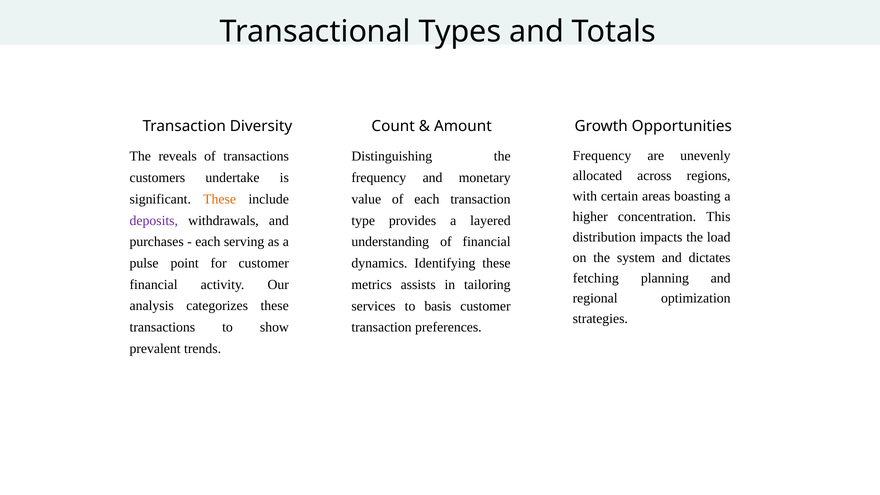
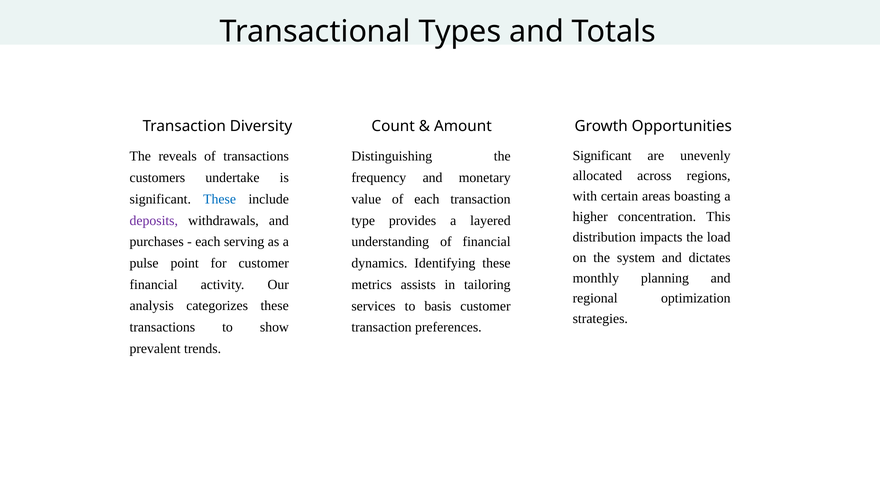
Frequency at (602, 156): Frequency -> Significant
These at (220, 199) colour: orange -> blue
fetching: fetching -> monthly
